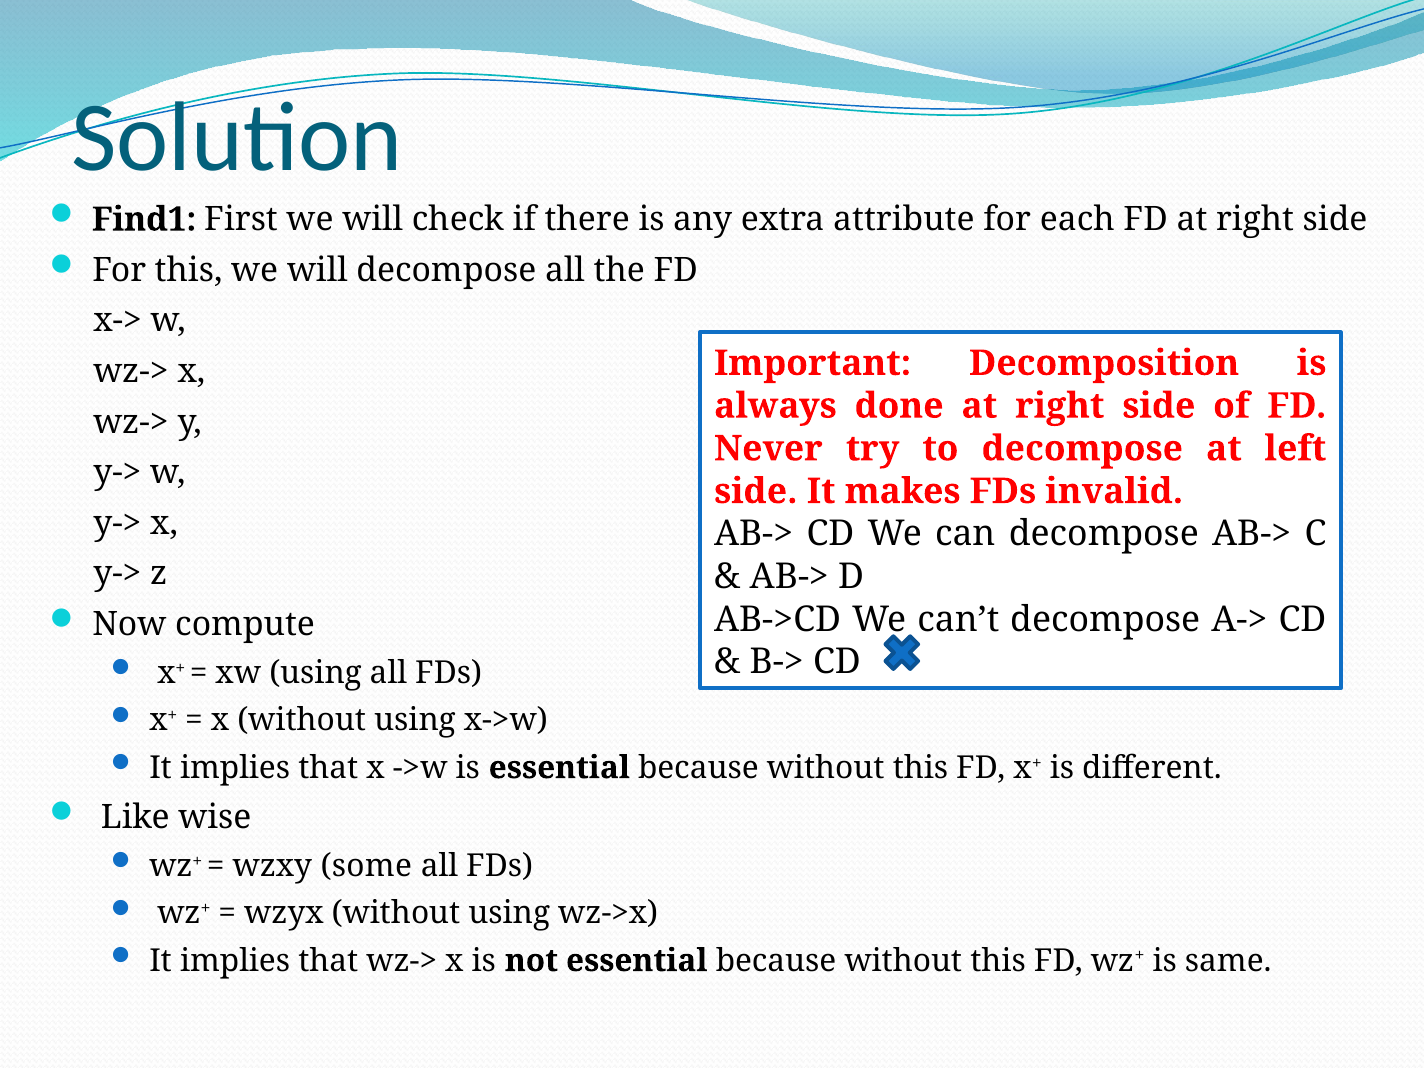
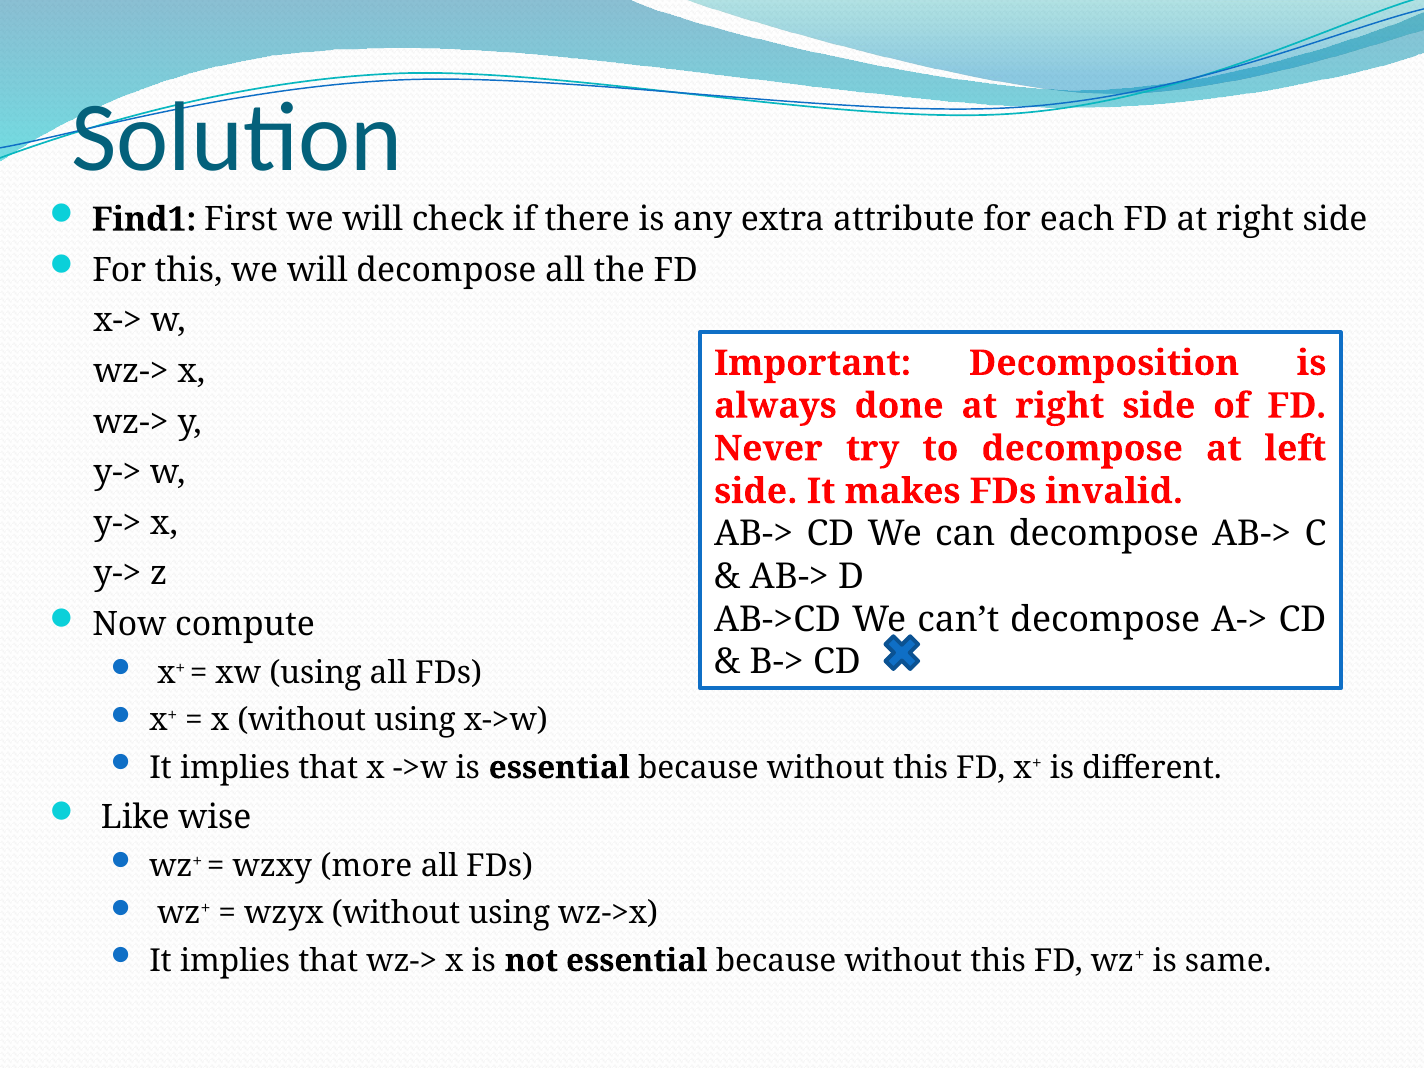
some: some -> more
